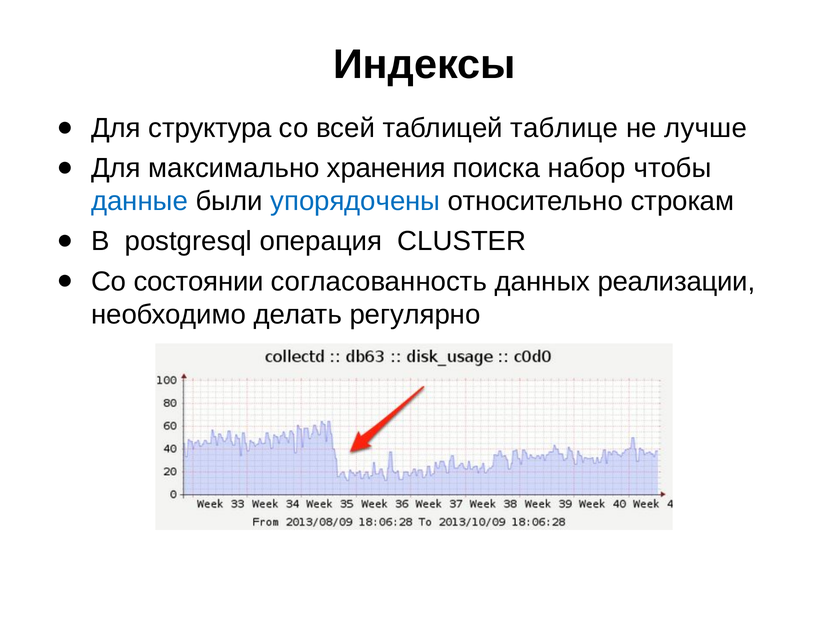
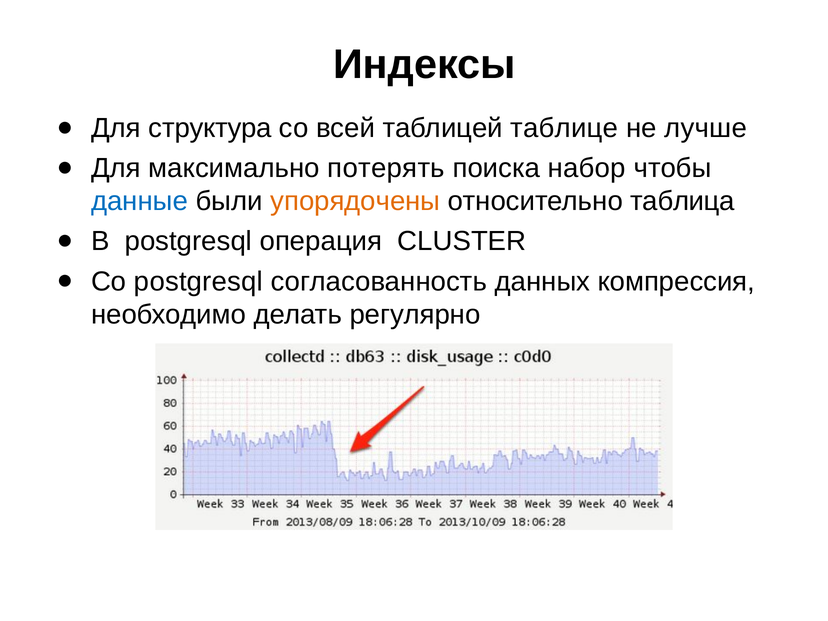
хранения: хранения -> потерять
упорядочены colour: blue -> orange
строкам: строкам -> таблица
Со состоянии: состоянии -> postgresql
реализации: реализации -> компрессия
